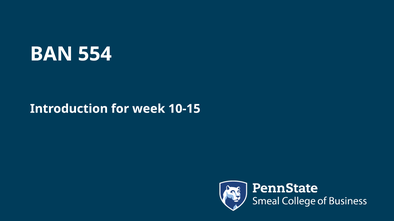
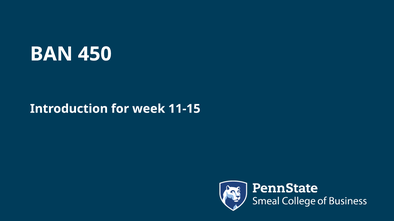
554: 554 -> 450
10-15: 10-15 -> 11-15
